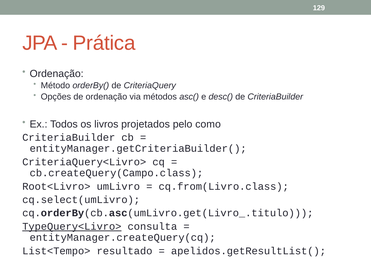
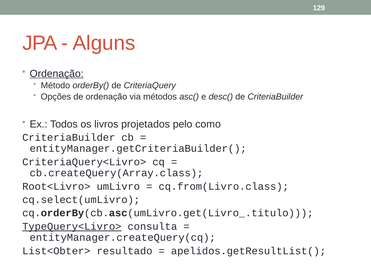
Prática: Prática -> Alguns
Ordenação at (57, 74) underline: none -> present
cb.createQuery(Campo.class: cb.createQuery(Campo.class -> cb.createQuery(Array.class
List<Tempo>: List<Tempo> -> List<Obter>
